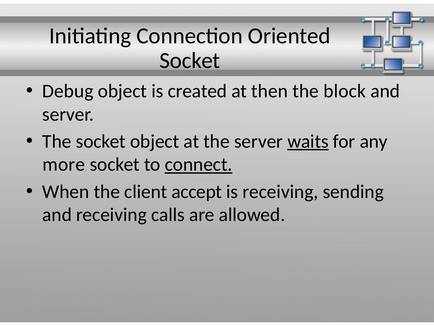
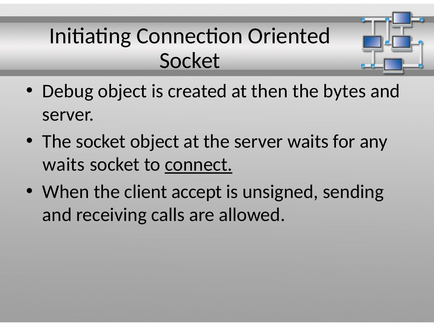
block: block -> bytes
waits at (308, 141) underline: present -> none
more at (64, 164): more -> waits
is receiving: receiving -> unsigned
